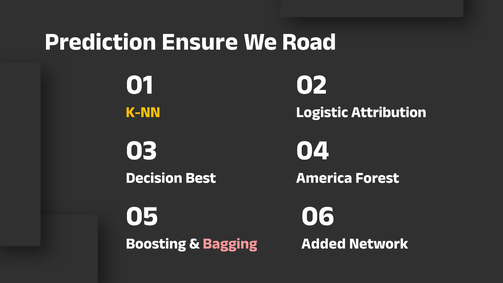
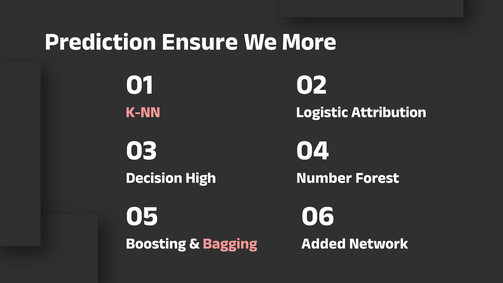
Road: Road -> More
K-NN colour: yellow -> pink
Best: Best -> High
America: America -> Number
